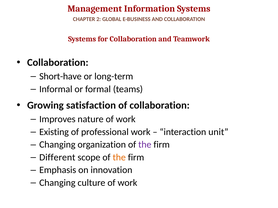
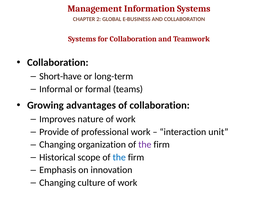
satisfaction: satisfaction -> advantages
Existing: Existing -> Provide
Different: Different -> Historical
the at (119, 158) colour: orange -> blue
